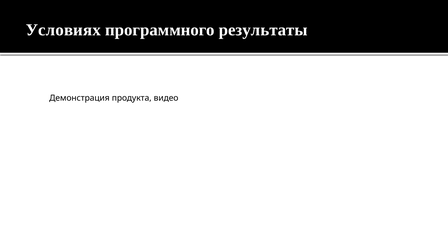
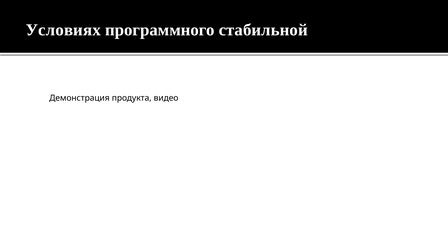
результаты: результаты -> стабильной
